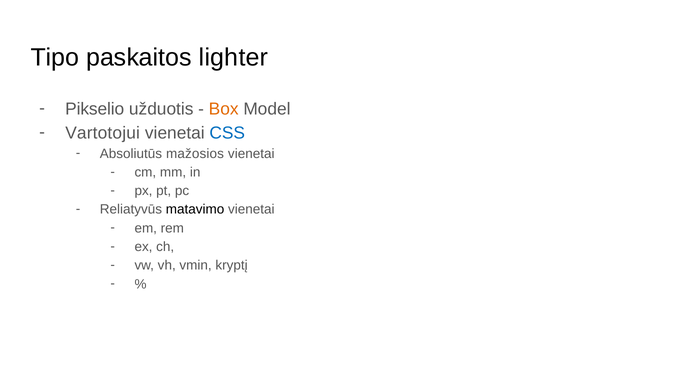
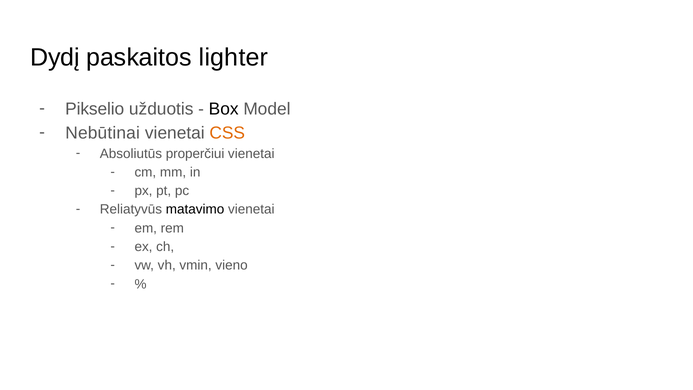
Tipo: Tipo -> Dydį
Box colour: orange -> black
Vartotojui: Vartotojui -> Nebūtinai
CSS colour: blue -> orange
mažosios: mažosios -> properčiui
kryptį: kryptį -> vieno
